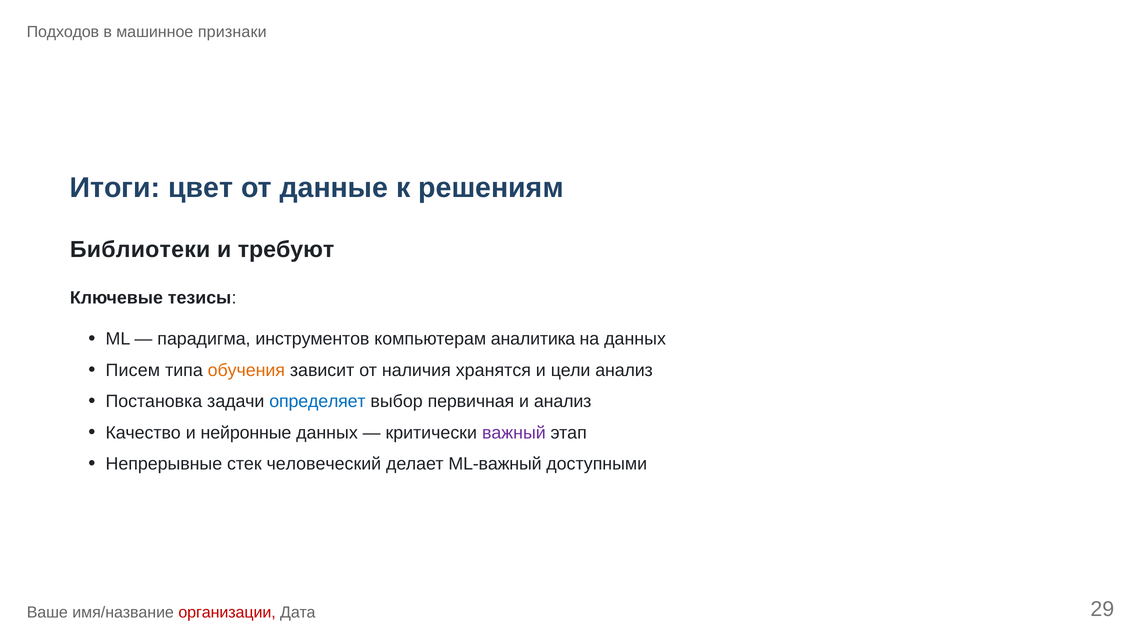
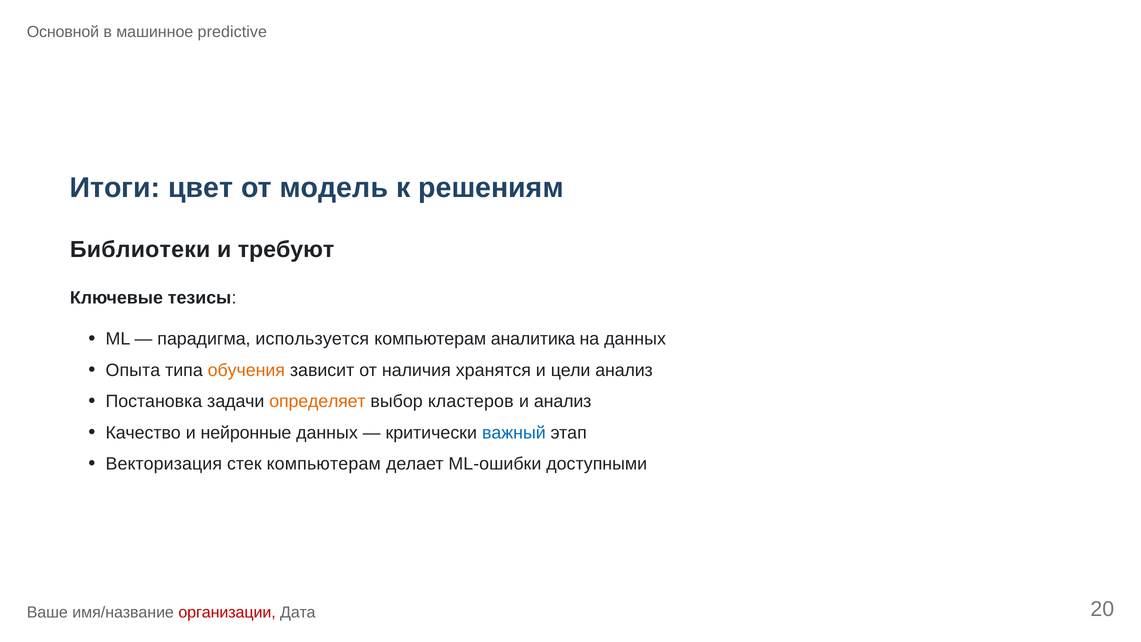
Подходов: Подходов -> Основной
признаки: признаки -> predictive
данные: данные -> модель
инструментов: инструментов -> используется
Писем: Писем -> Опыта
определяет colour: blue -> orange
первичная: первичная -> кластеров
важный colour: purple -> blue
Непрерывные: Непрерывные -> Векторизация
стек человеческий: человеческий -> компьютерам
ML-важный: ML-важный -> ML-ошибки
29: 29 -> 20
